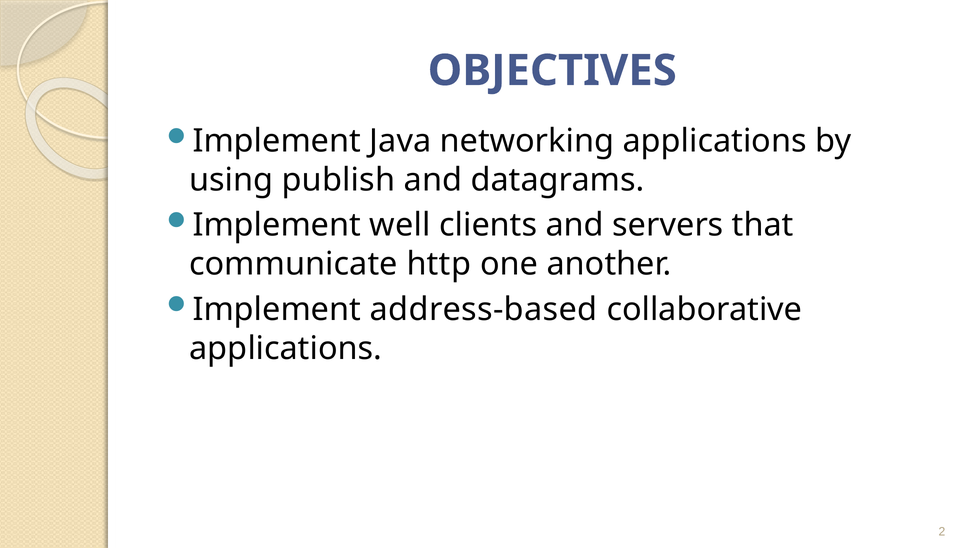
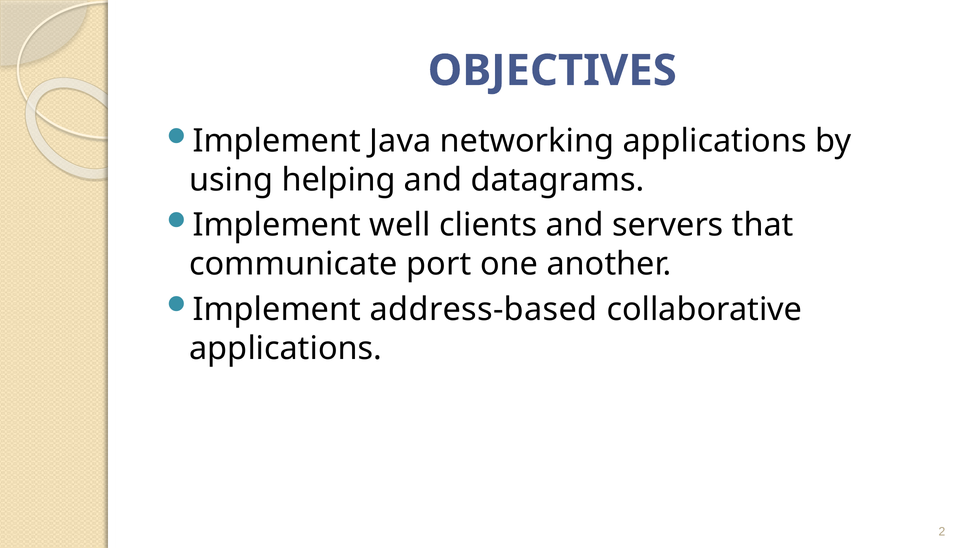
publish: publish -> helping
http: http -> port
